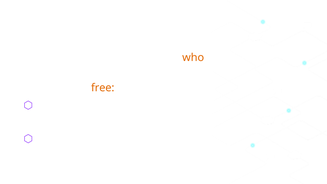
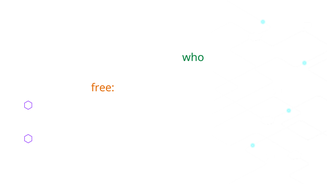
who colour: orange -> green
